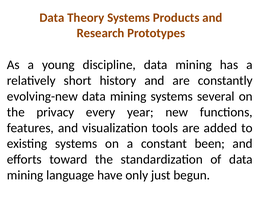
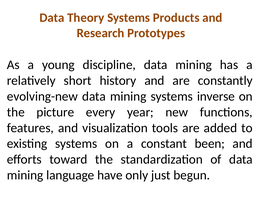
several: several -> inverse
privacy: privacy -> picture
